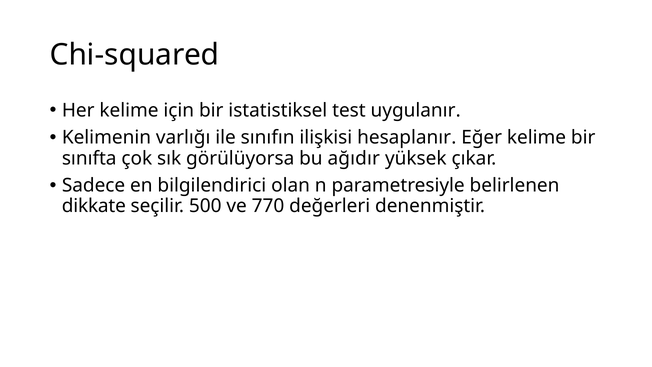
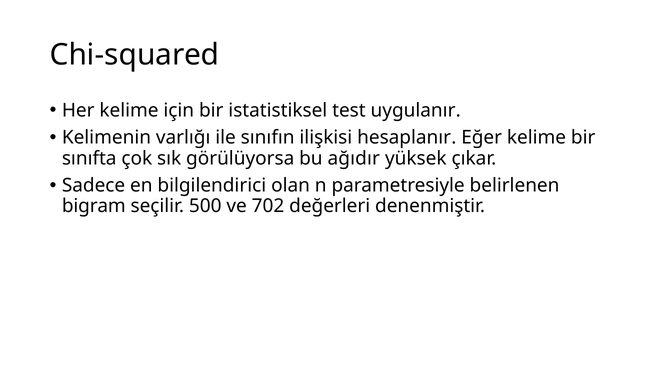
dikkate: dikkate -> bigram
770: 770 -> 702
